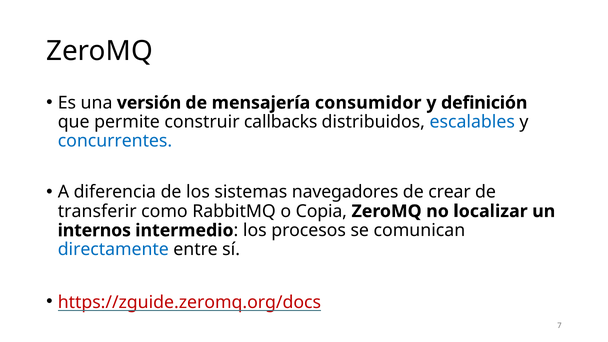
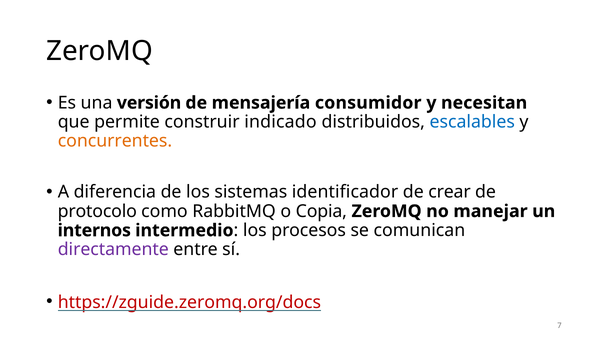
definición: definición -> necesitan
callbacks: callbacks -> indicado
concurrentes colour: blue -> orange
navegadores: navegadores -> identificador
transferir: transferir -> protocolo
localizar: localizar -> manejar
directamente colour: blue -> purple
